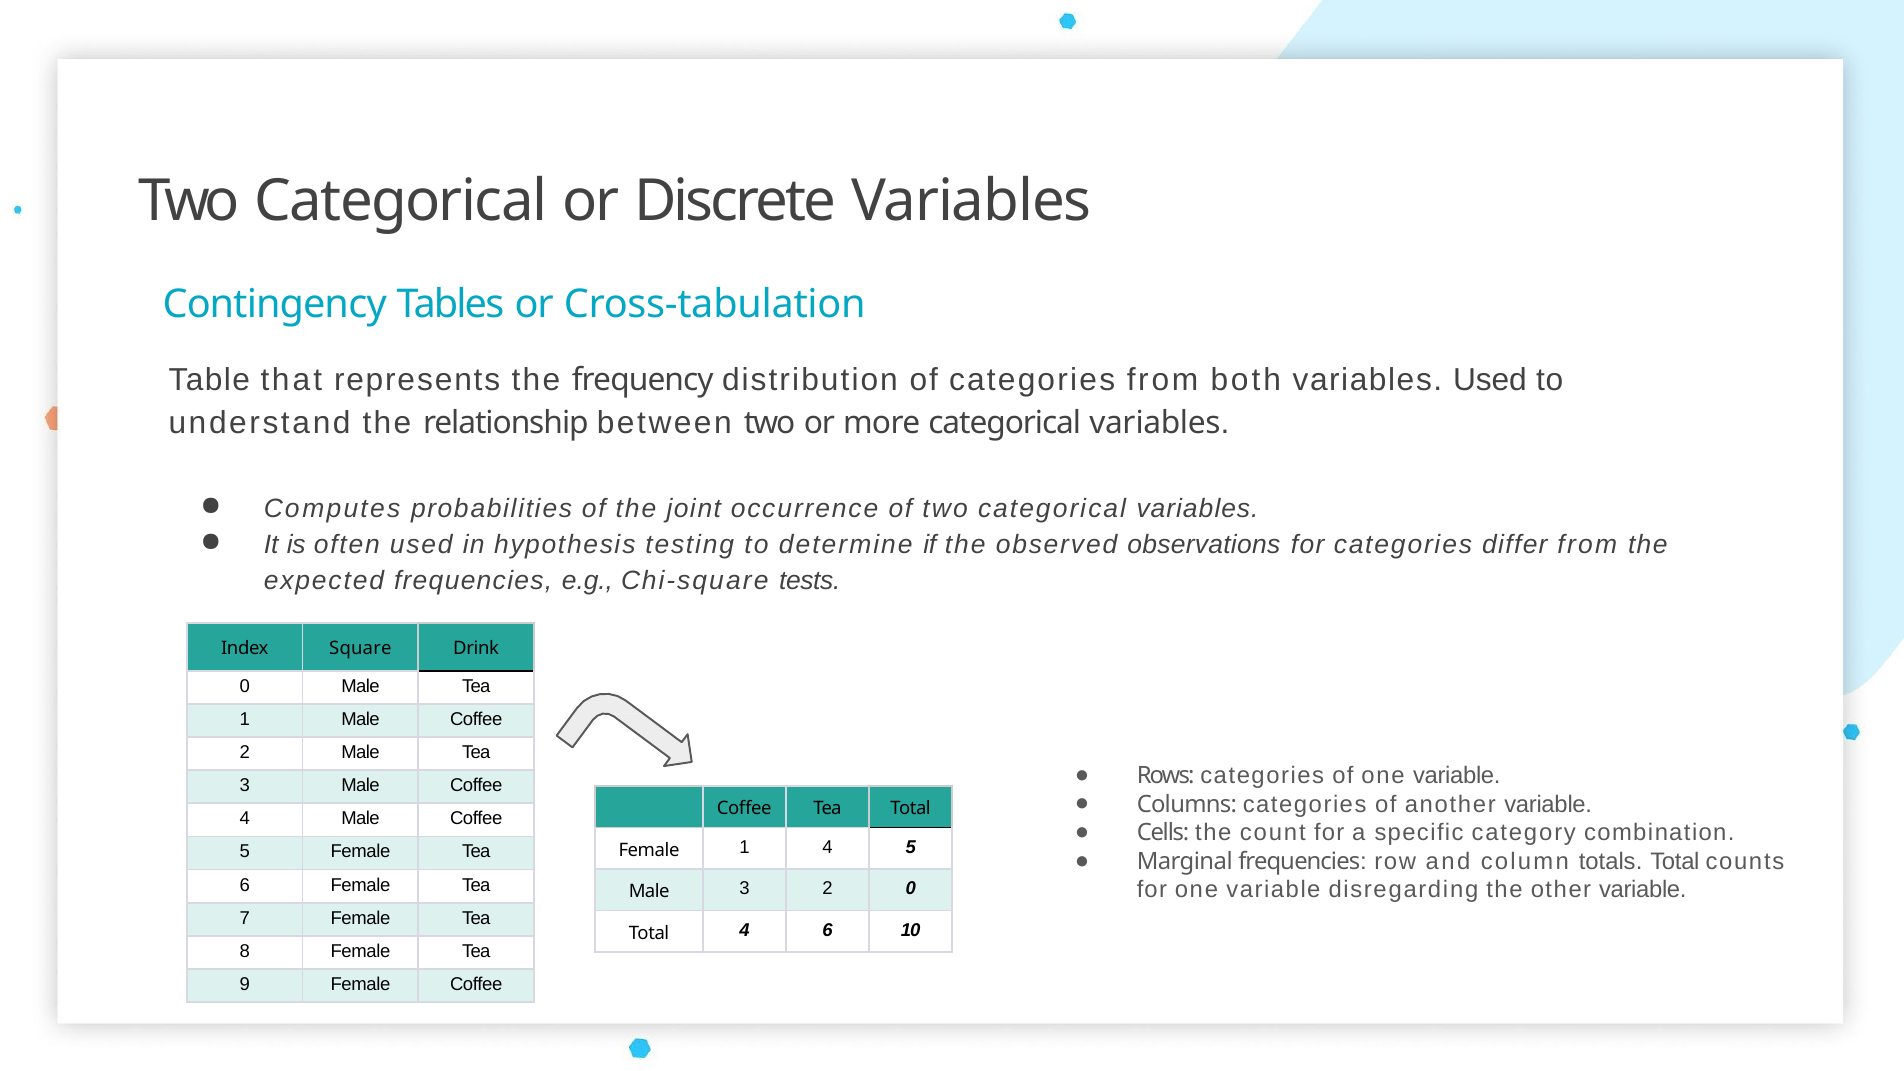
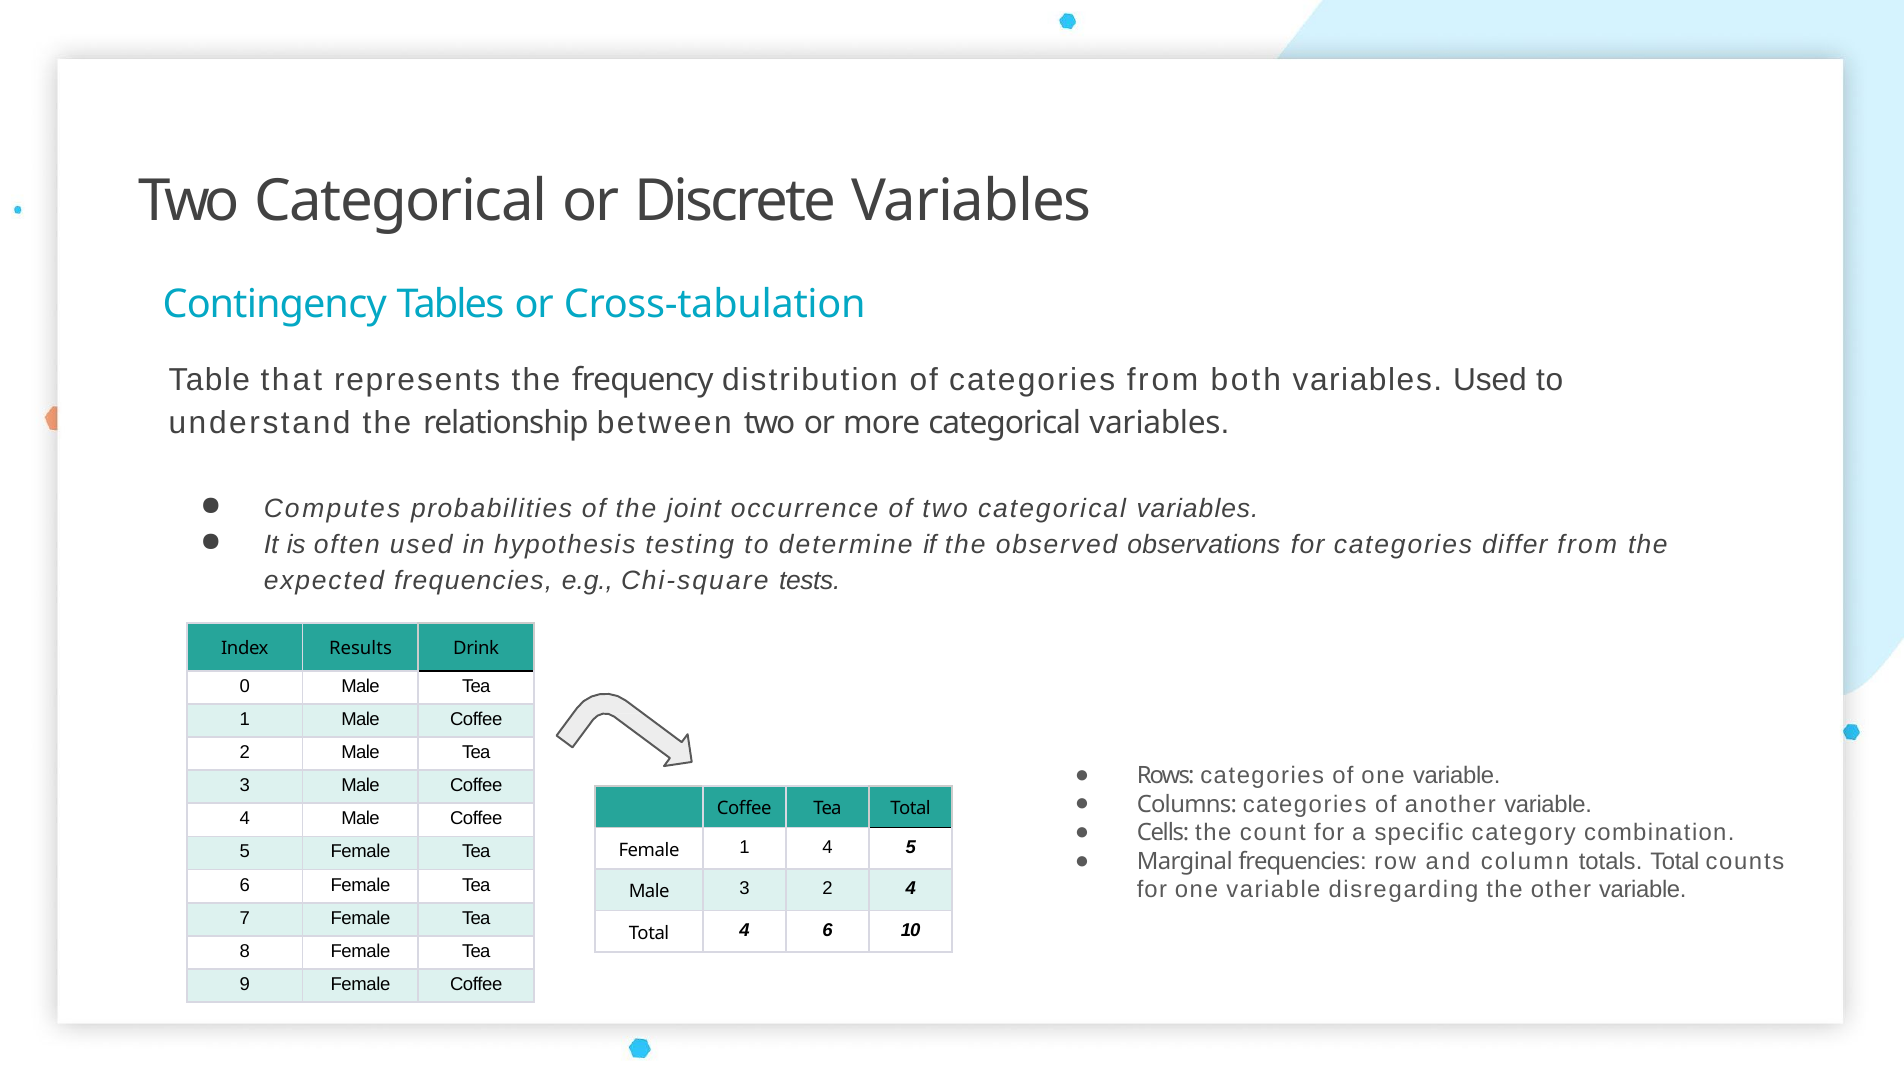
Square: Square -> Results
2 0: 0 -> 4
